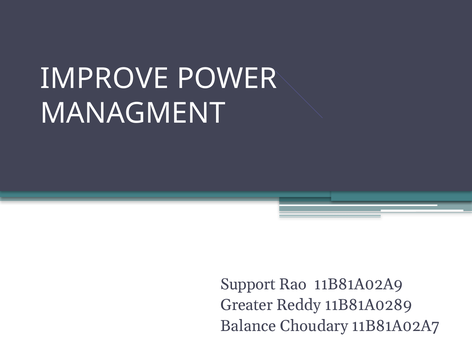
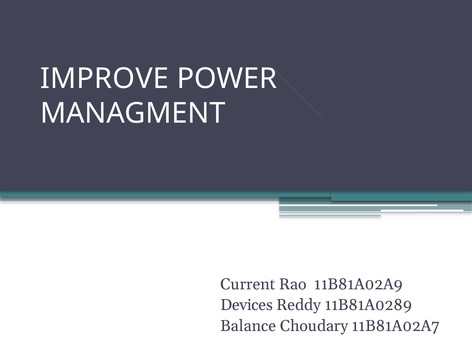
Support: Support -> Current
Greater: Greater -> Devices
